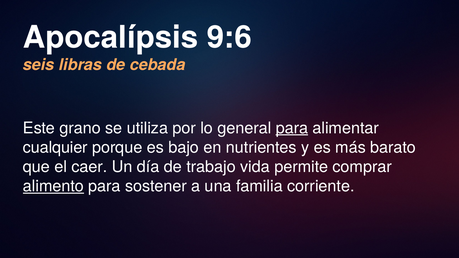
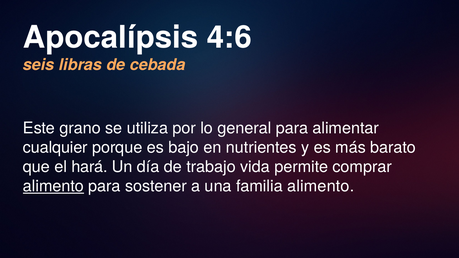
9:6: 9:6 -> 4:6
para at (292, 128) underline: present -> none
caer: caer -> hará
familia corriente: corriente -> alimento
